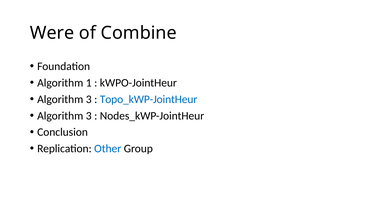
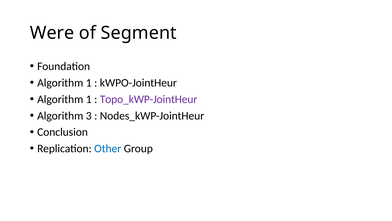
Combine: Combine -> Segment
3 at (89, 99): 3 -> 1
Topo_kWP-JointHeur colour: blue -> purple
